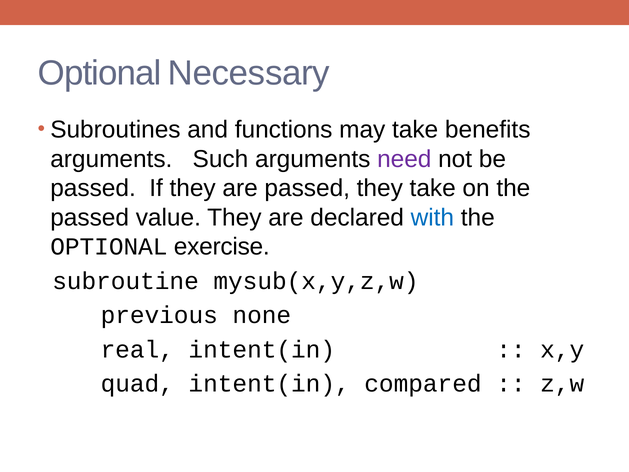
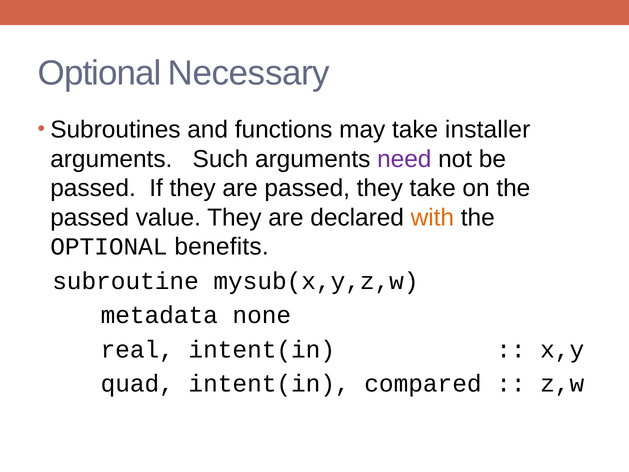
benefits: benefits -> installer
with colour: blue -> orange
exercise: exercise -> benefits
previous: previous -> metadata
